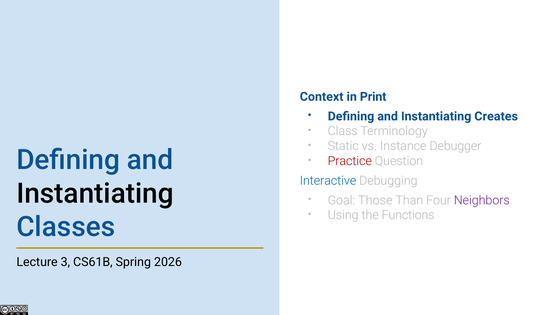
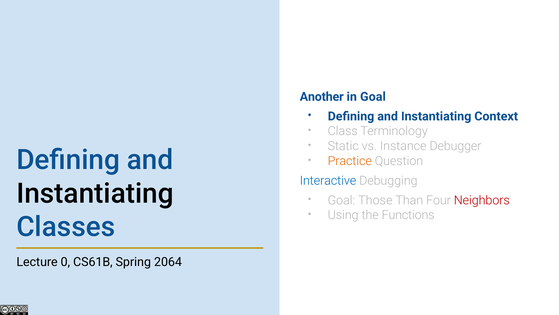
Context: Context -> Another
in Print: Print -> Goal
Creates: Creates -> Context
Practice colour: red -> orange
Neighbors colour: purple -> red
3: 3 -> 0
2026: 2026 -> 2064
